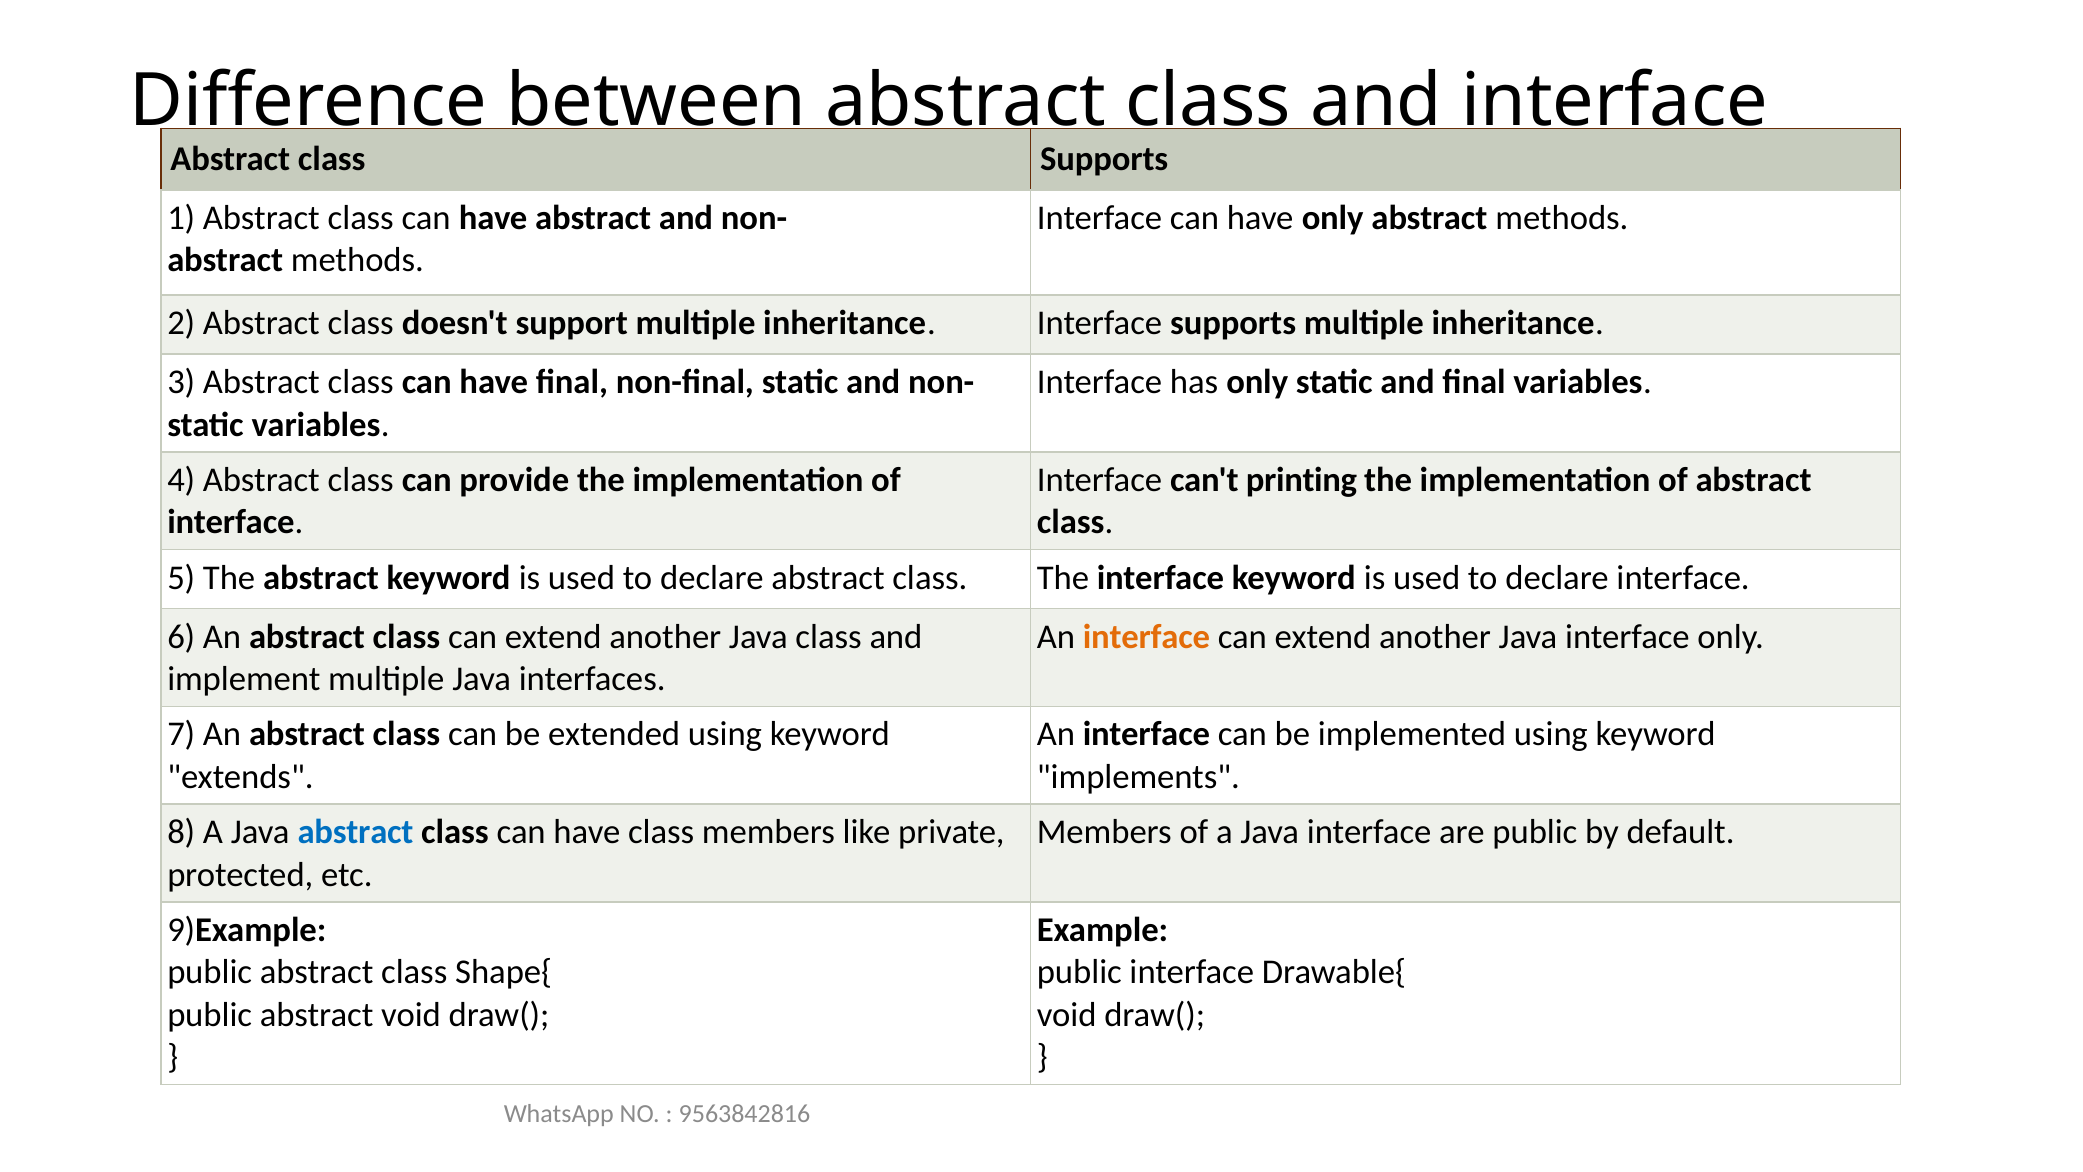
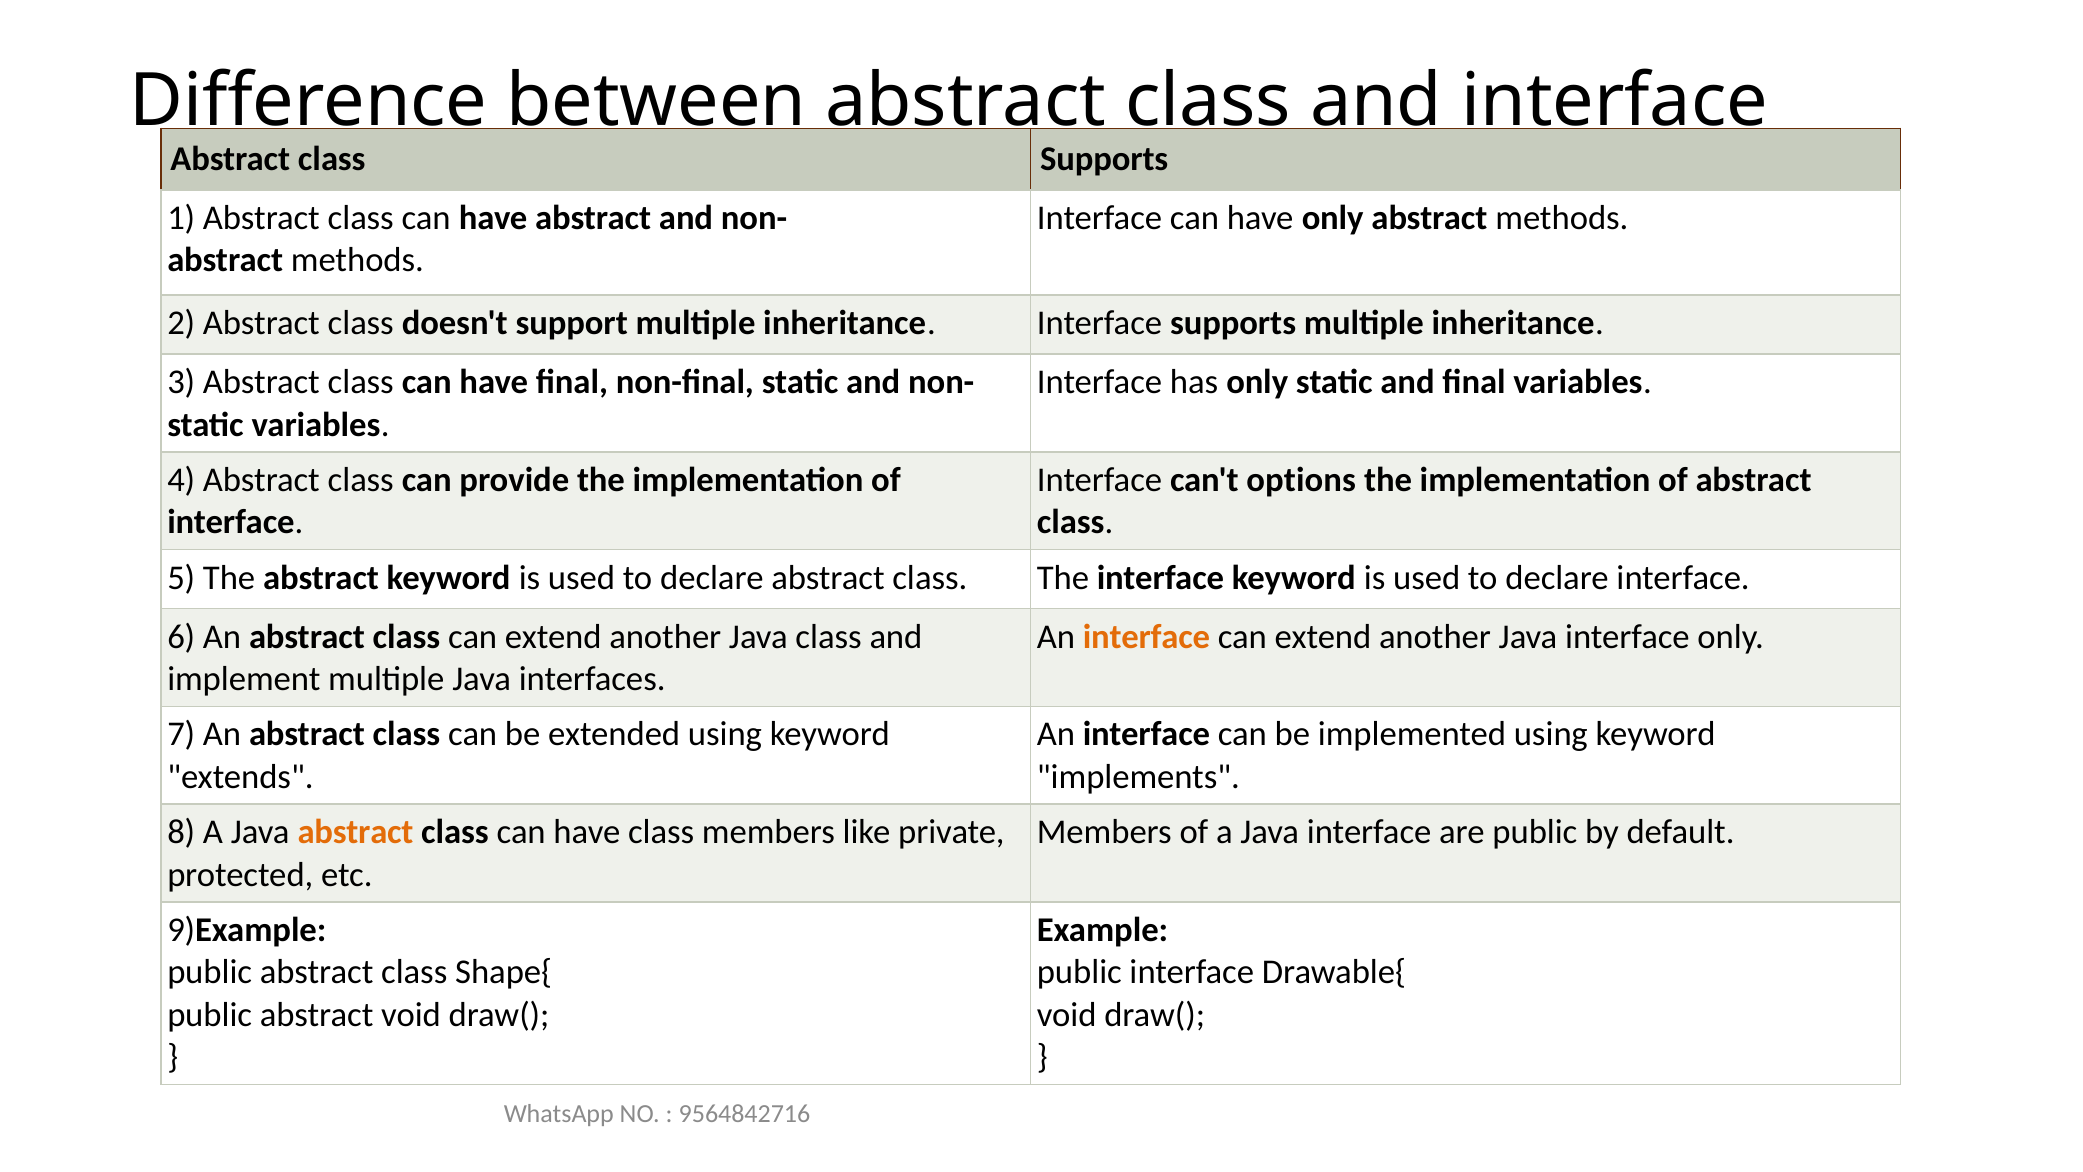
printing: printing -> options
abstract at (355, 832) colour: blue -> orange
9563842816: 9563842816 -> 9564842716
